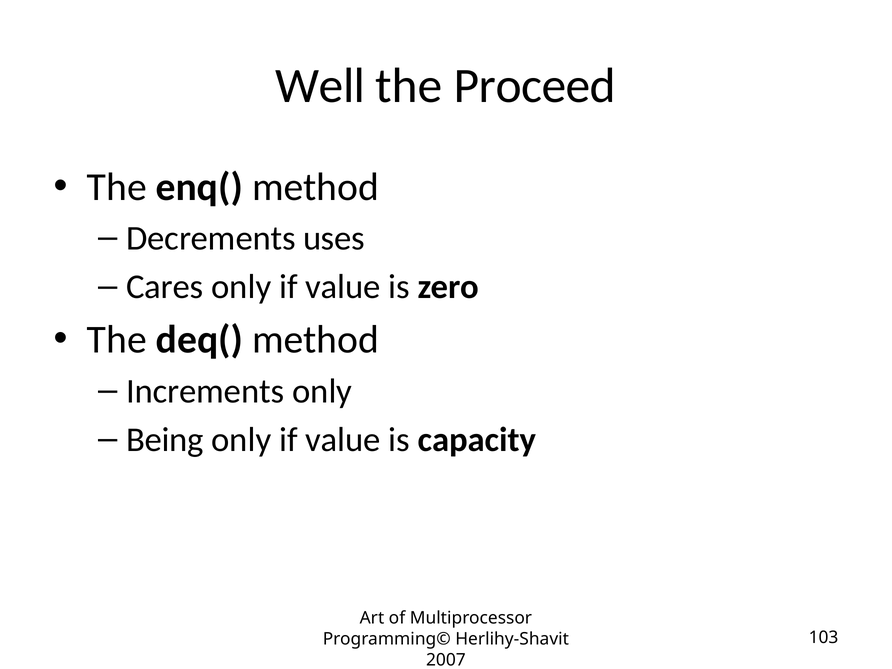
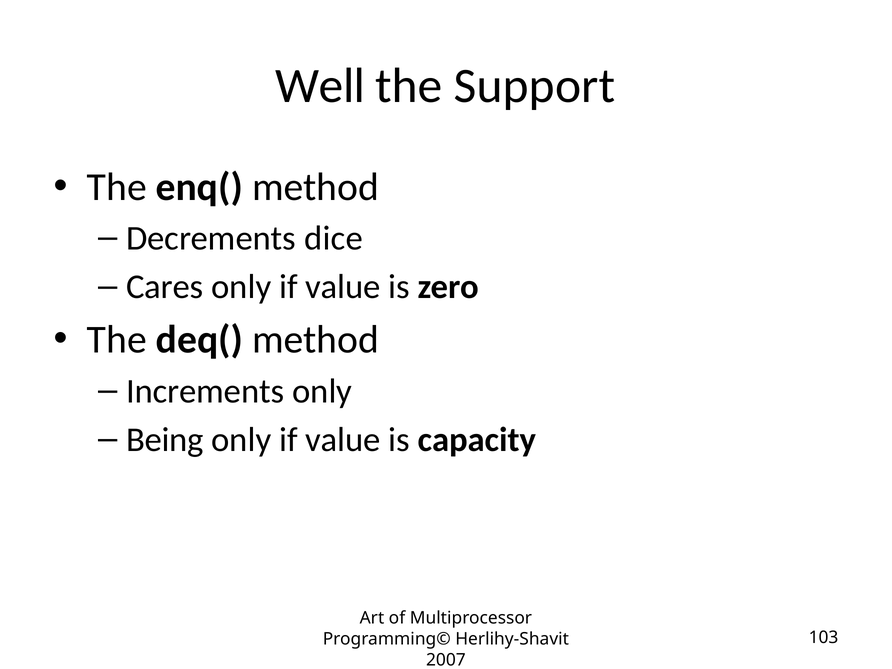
Proceed: Proceed -> Support
uses: uses -> dice
